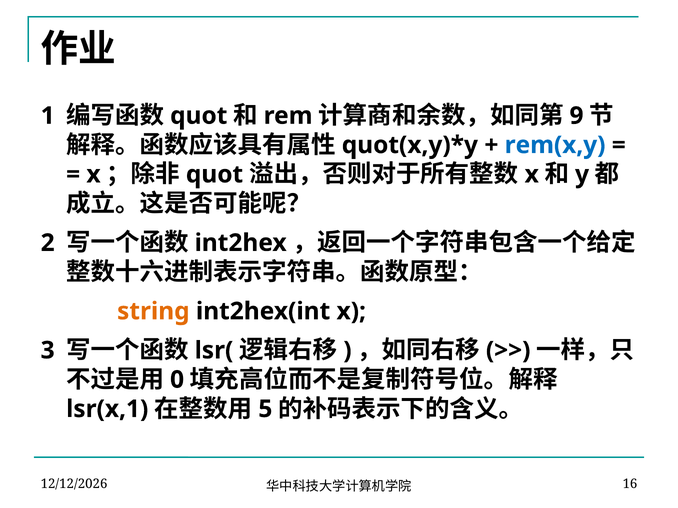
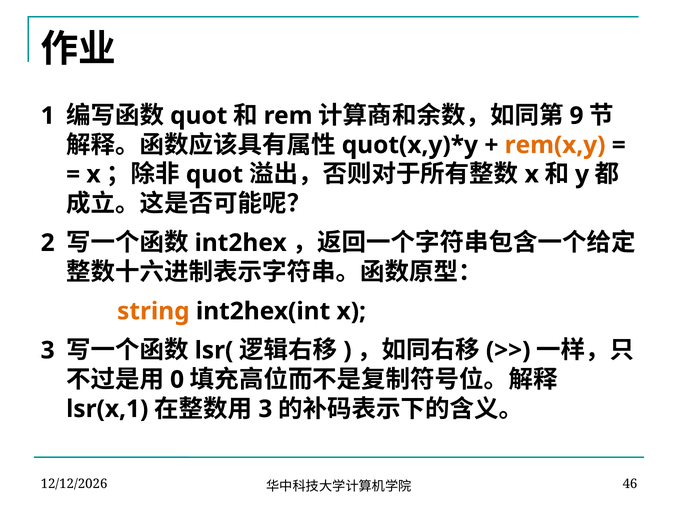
rem(x,y colour: blue -> orange
5 at (265, 409): 5 -> 3
16: 16 -> 46
